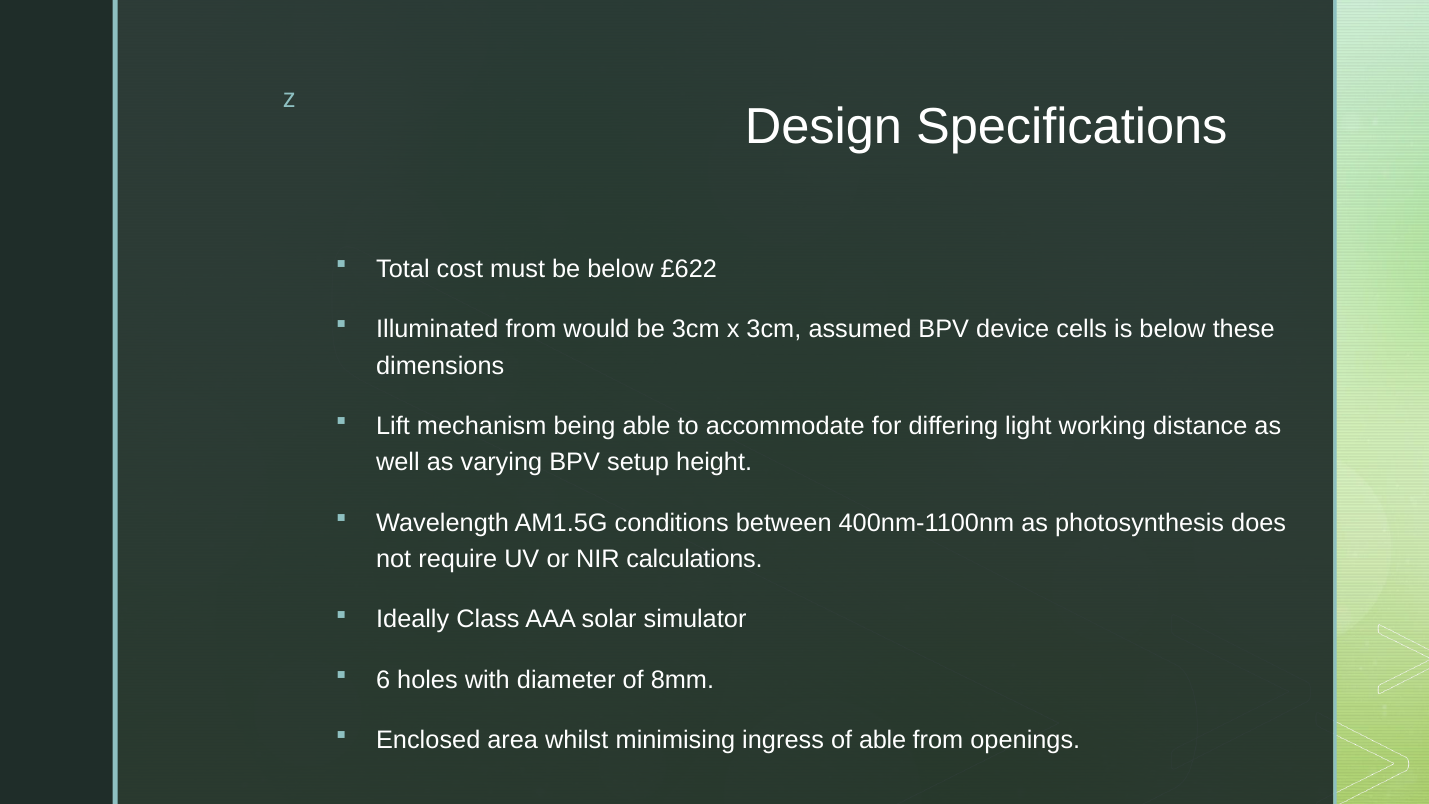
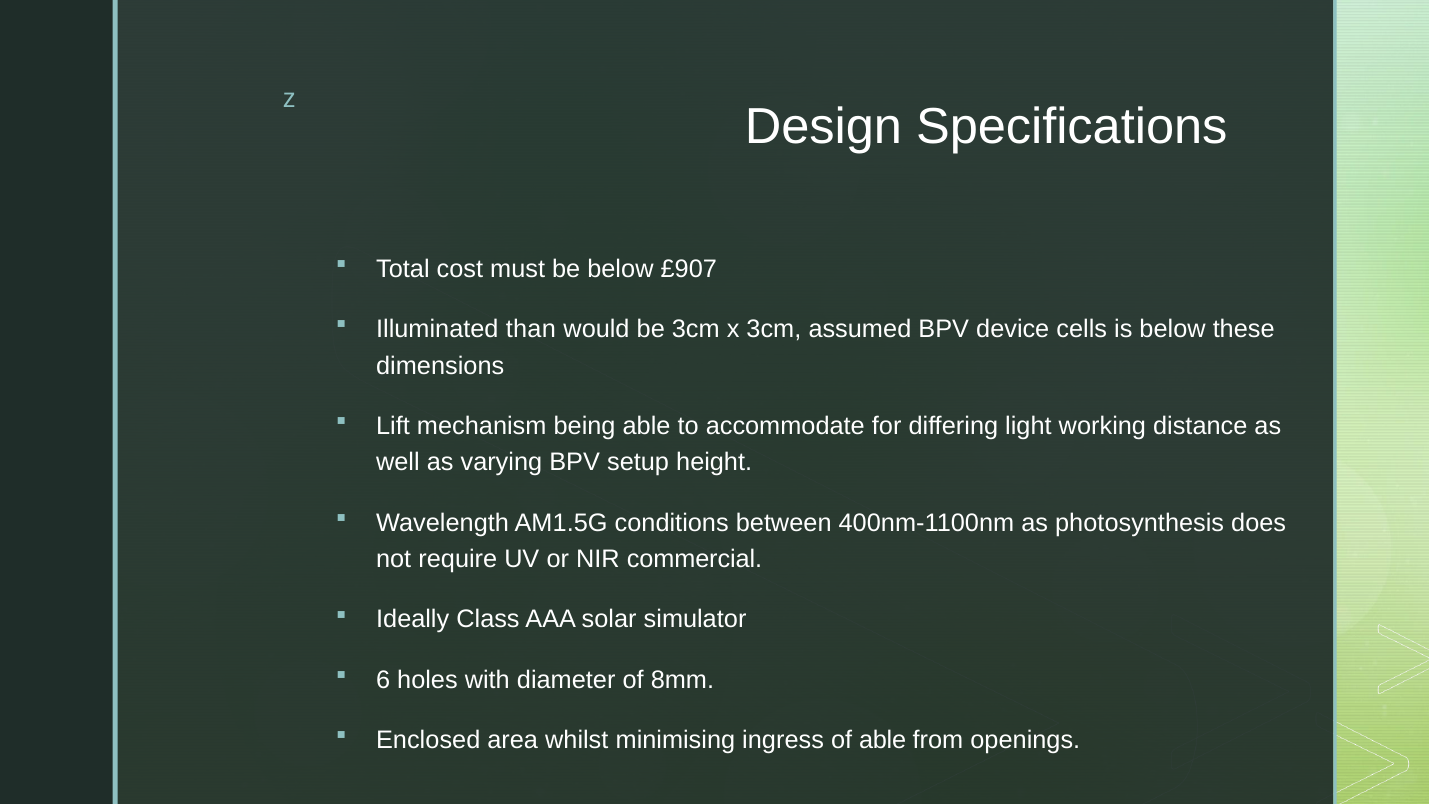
£622: £622 -> £907
Illuminated from: from -> than
calculations: calculations -> commercial
